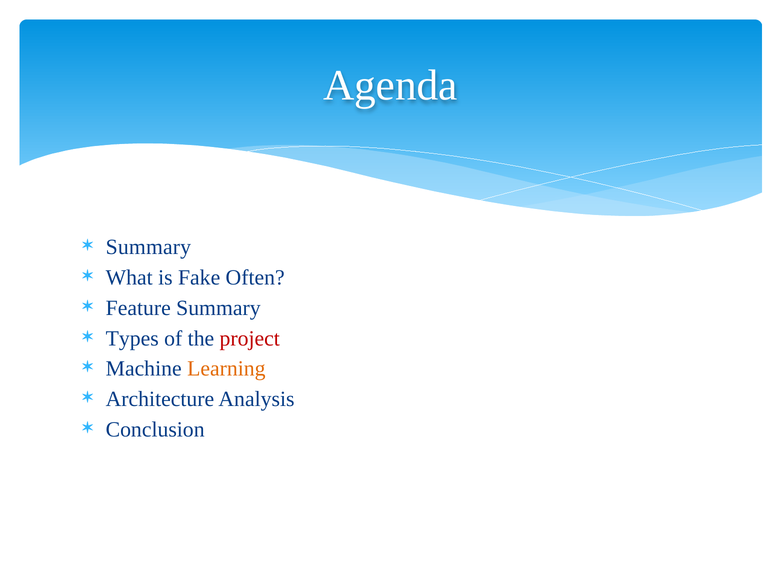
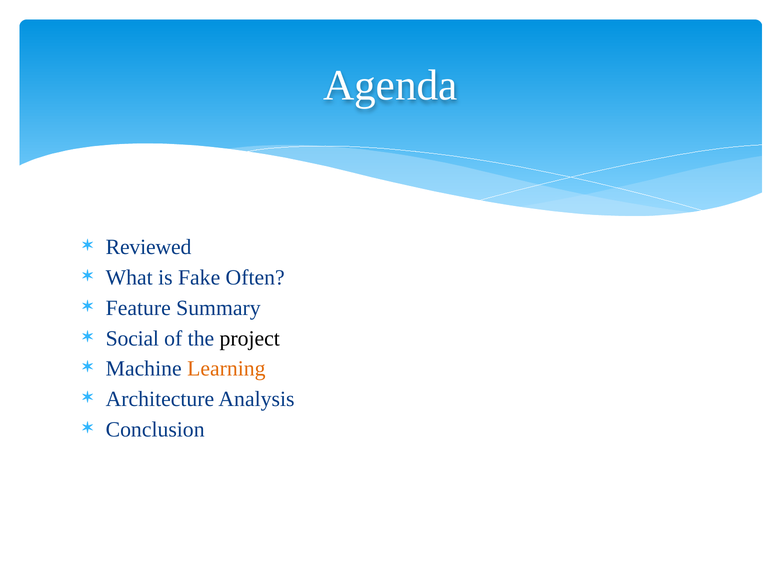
Summary at (148, 247): Summary -> Reviewed
Types: Types -> Social
project colour: red -> black
